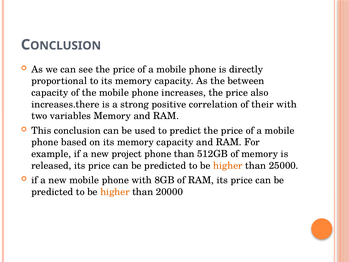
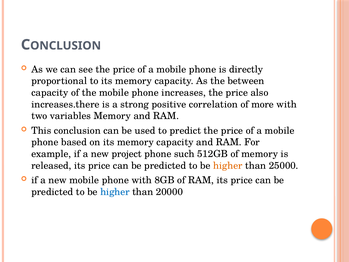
their: their -> more
phone than: than -> such
higher at (115, 192) colour: orange -> blue
